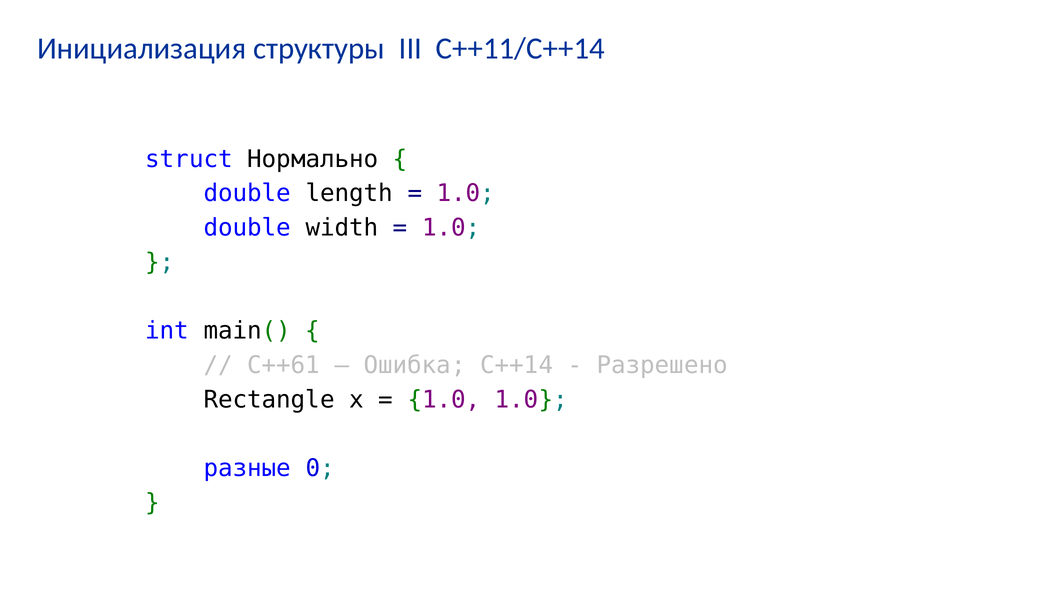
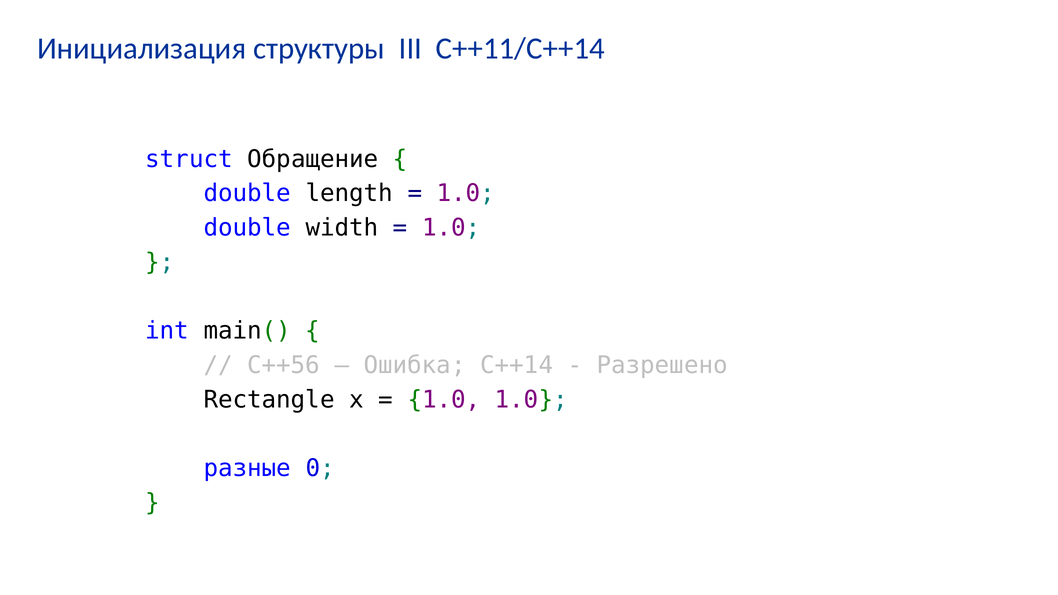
Нормально: Нормально -> Обращение
С++61: С++61 -> С++56
